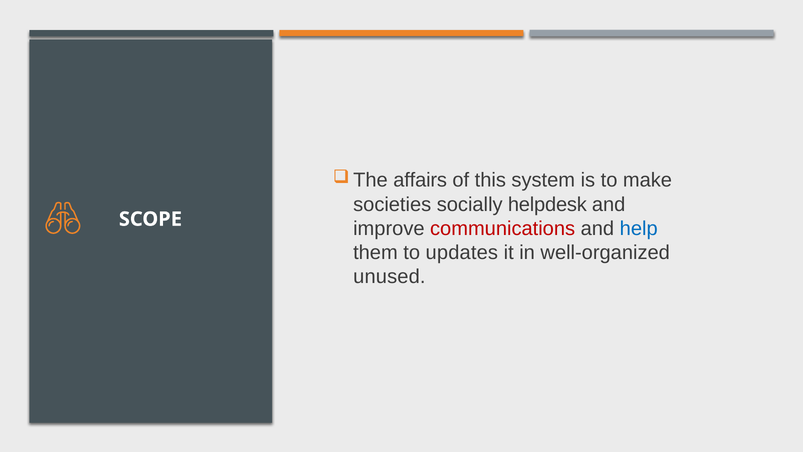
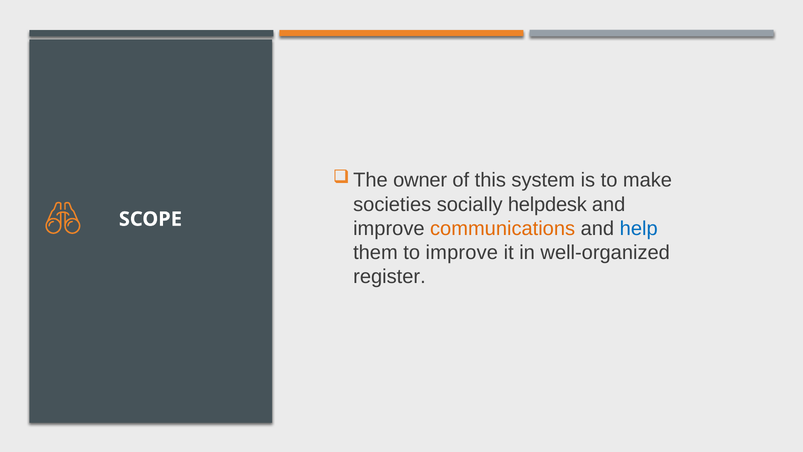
affairs: affairs -> owner
communications colour: red -> orange
to updates: updates -> improve
unused: unused -> register
